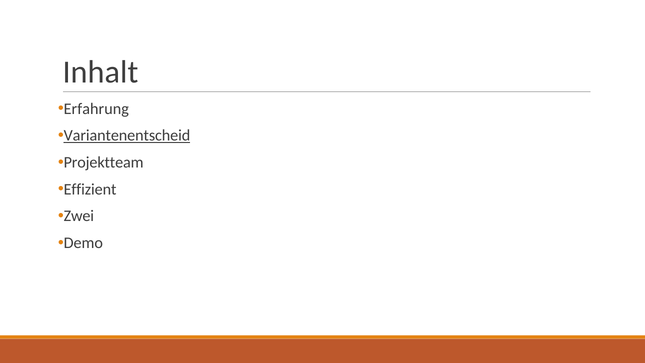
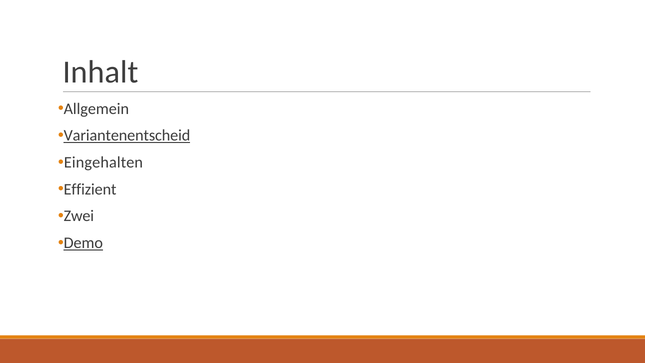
Erfahrung: Erfahrung -> Allgemein
Projektteam: Projektteam -> Eingehalten
Demo underline: none -> present
